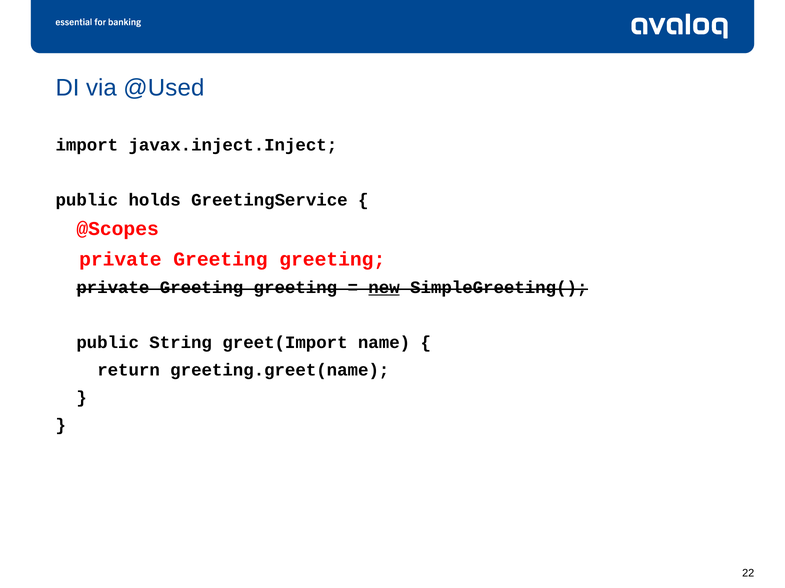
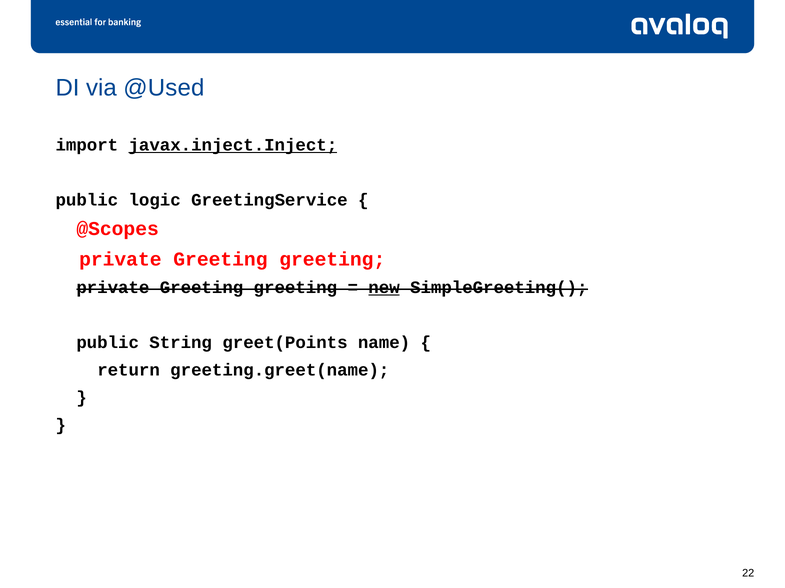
javax.inject.Inject underline: none -> present
holds: holds -> logic
greet(Import: greet(Import -> greet(Points
